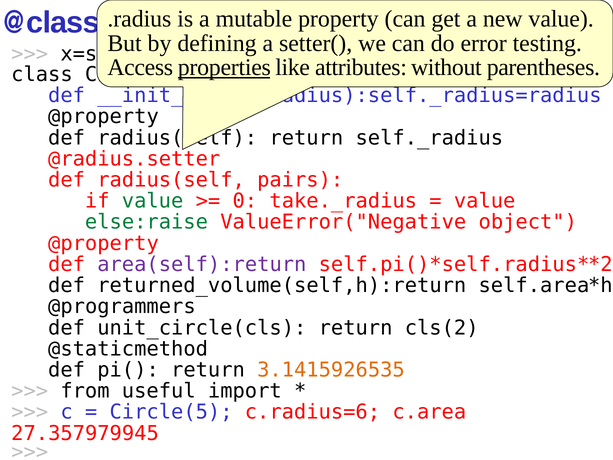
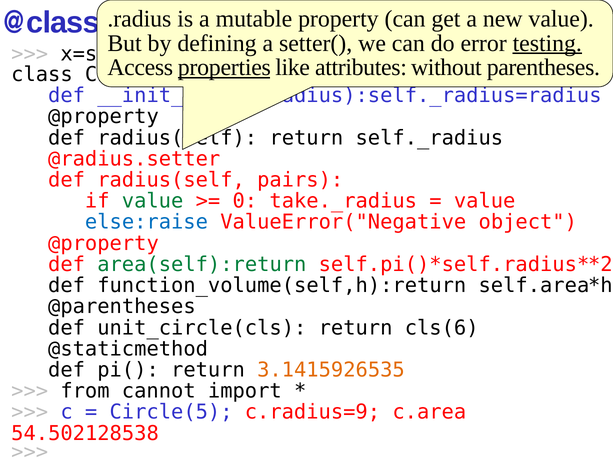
testing underline: none -> present
else:raise colour: green -> blue
area(self):return colour: purple -> green
returned_volume(self,h):return: returned_volume(self,h):return -> function_volume(self,h):return
@programmers: @programmers -> @parentheses
cls(2: cls(2 -> cls(6
useful: useful -> cannot
c.radius=6: c.radius=6 -> c.radius=9
27.357979945: 27.357979945 -> 54.502128538
